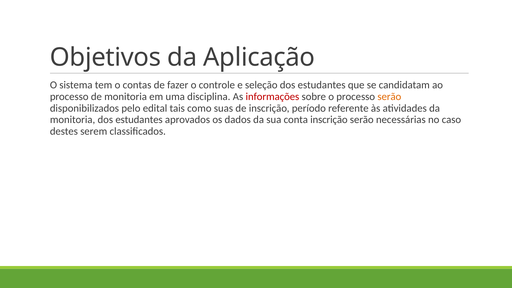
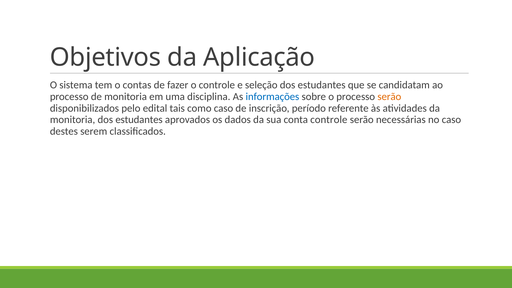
informações colour: red -> blue
como suas: suas -> caso
conta inscrição: inscrição -> controle
